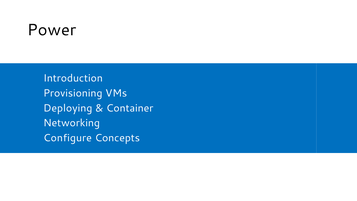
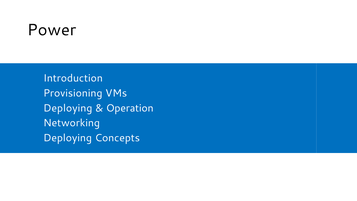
Container: Container -> Operation
Configure at (68, 138): Configure -> Deploying
